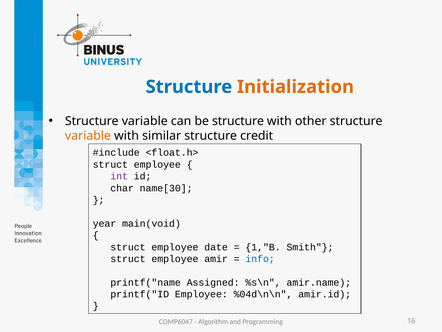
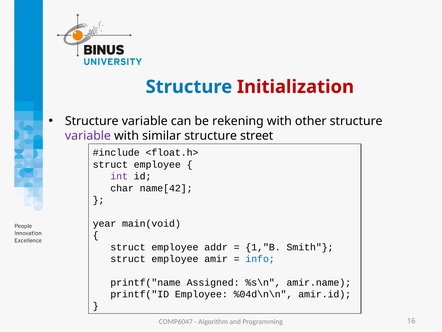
Initialization colour: orange -> red
be structure: structure -> rekening
variable at (88, 136) colour: orange -> purple
credit: credit -> street
name[30: name[30 -> name[42
date: date -> addr
